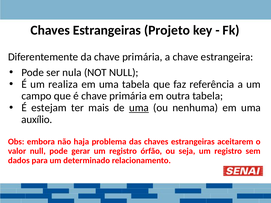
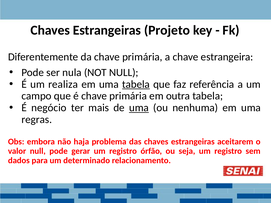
tabela at (136, 84) underline: none -> present
estejam: estejam -> negócio
auxílio: auxílio -> regras
